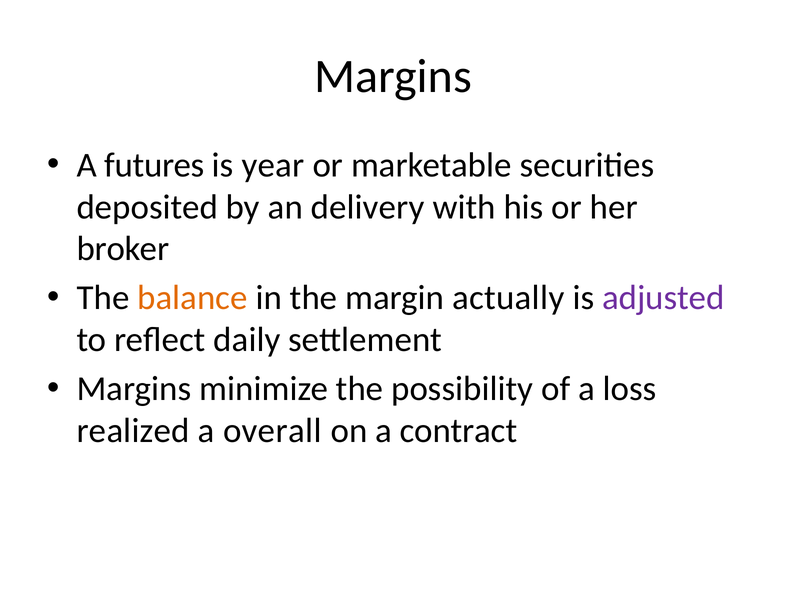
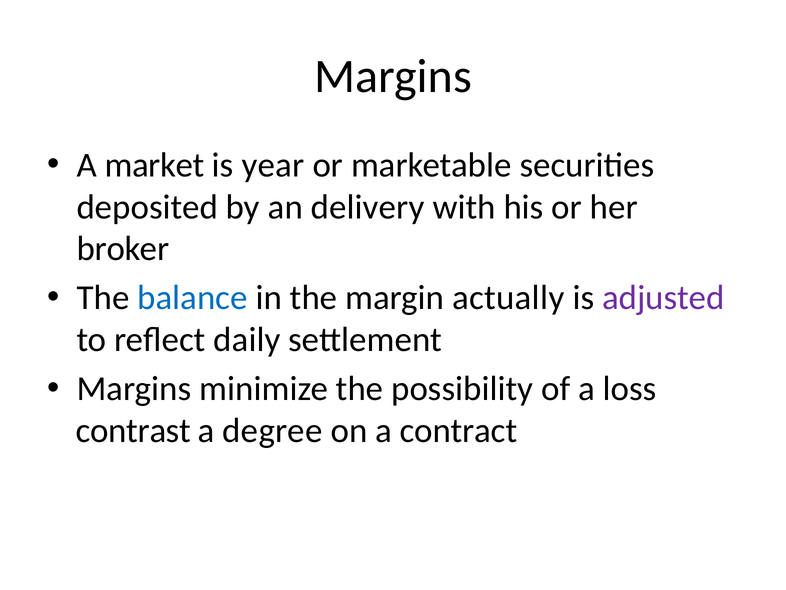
futures: futures -> market
balance colour: orange -> blue
realized: realized -> contrast
overall: overall -> degree
